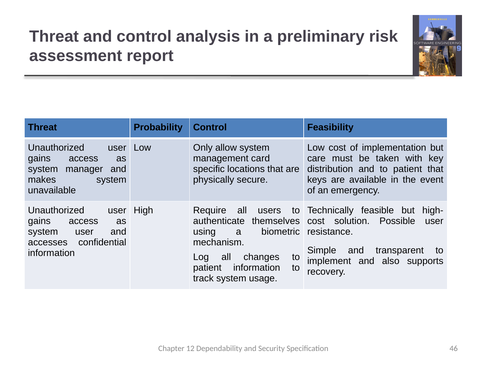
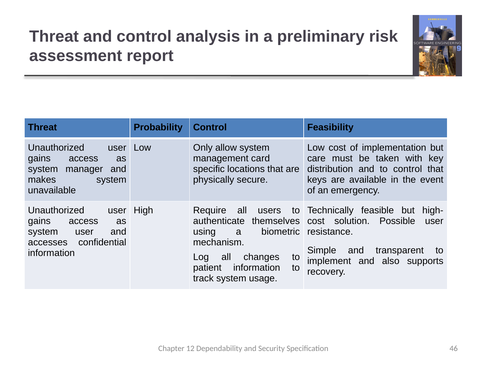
and to patient: patient -> control
